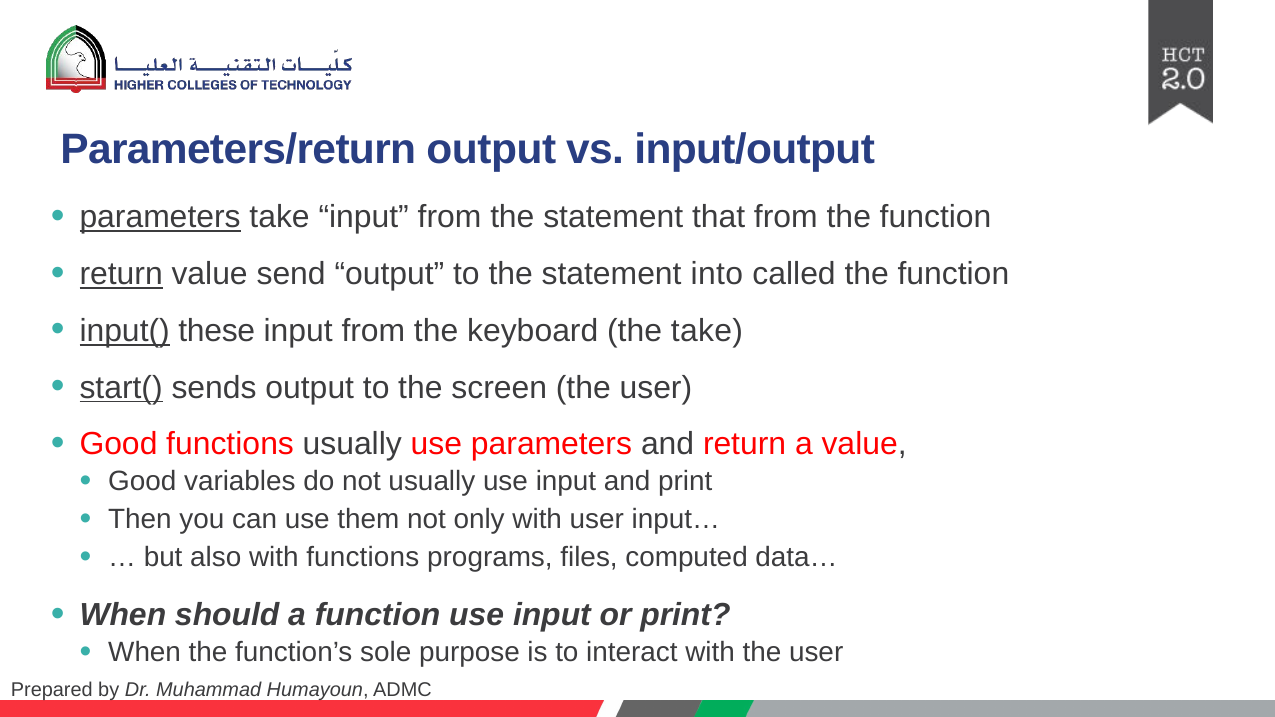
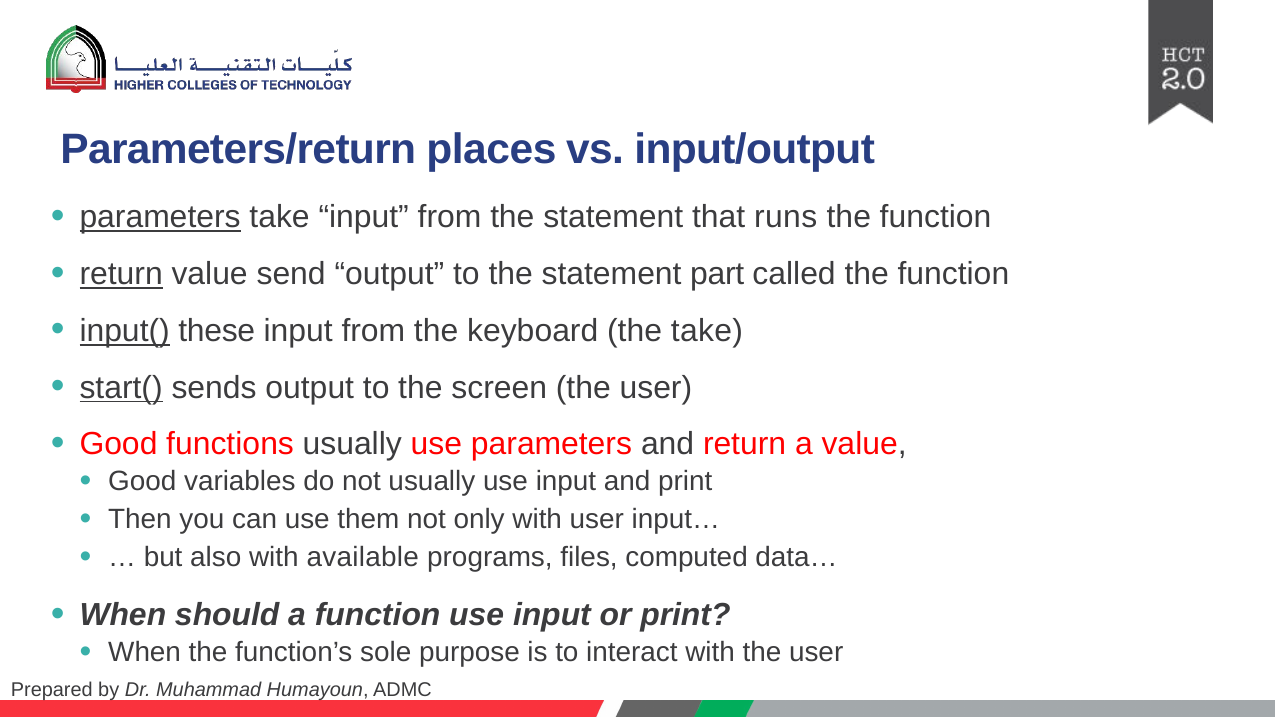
Parameters/return output: output -> places
that from: from -> runs
into: into -> part
with functions: functions -> available
